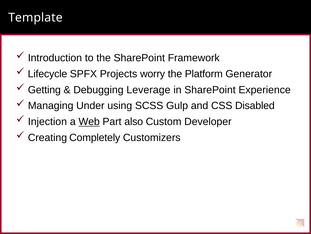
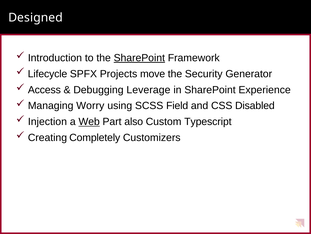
Template: Template -> Designed
SharePoint at (139, 58) underline: none -> present
worry: worry -> move
Platform: Platform -> Security
Getting: Getting -> Access
Under: Under -> Worry
Gulp: Gulp -> Field
Developer: Developer -> Typescript
